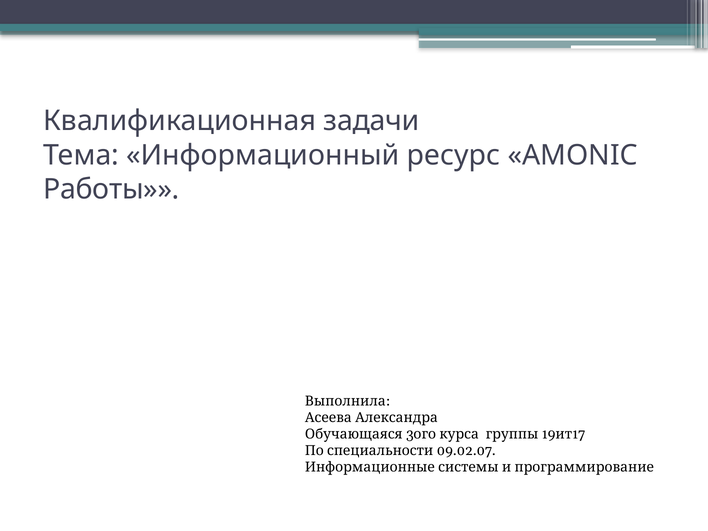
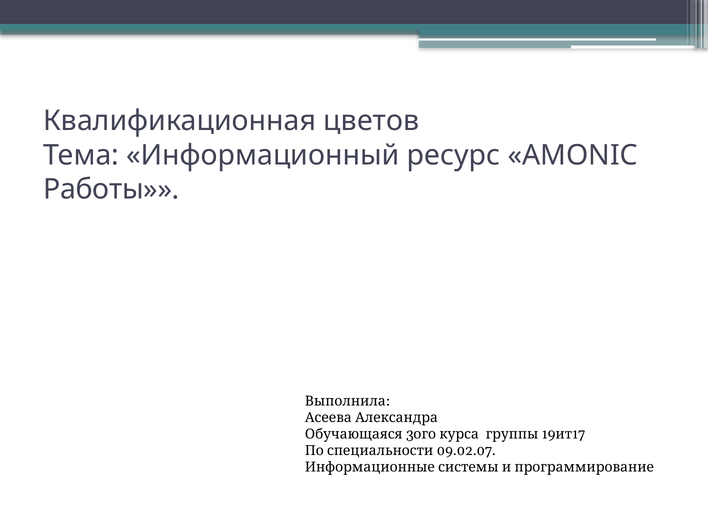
задачи: задачи -> цветов
